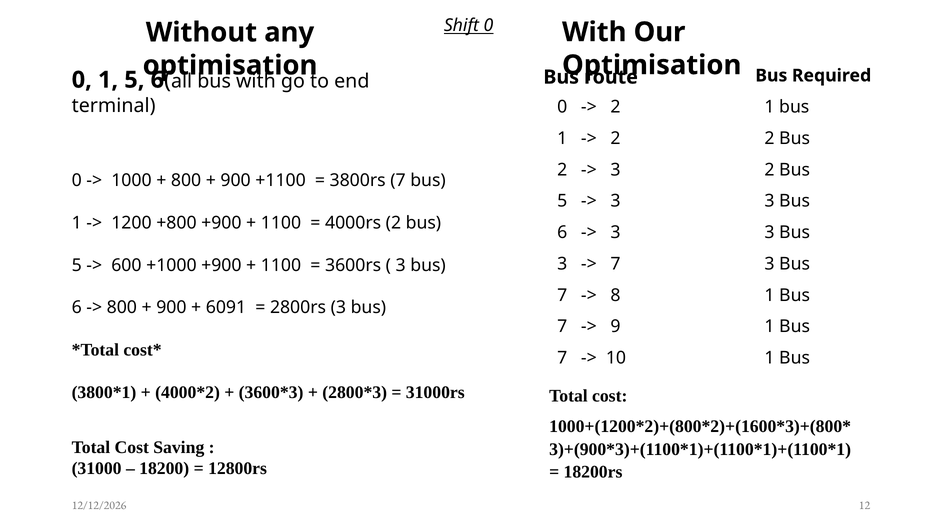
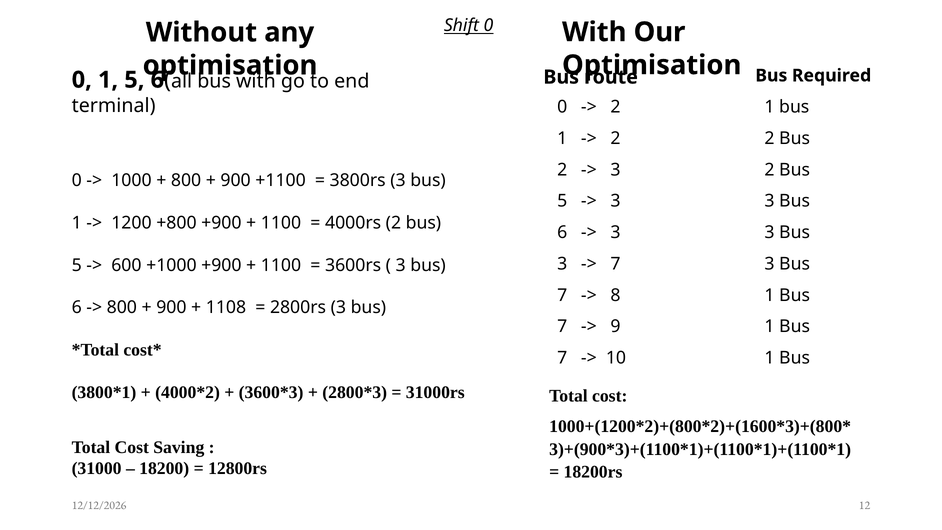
3800rs 7: 7 -> 3
6091: 6091 -> 1108
